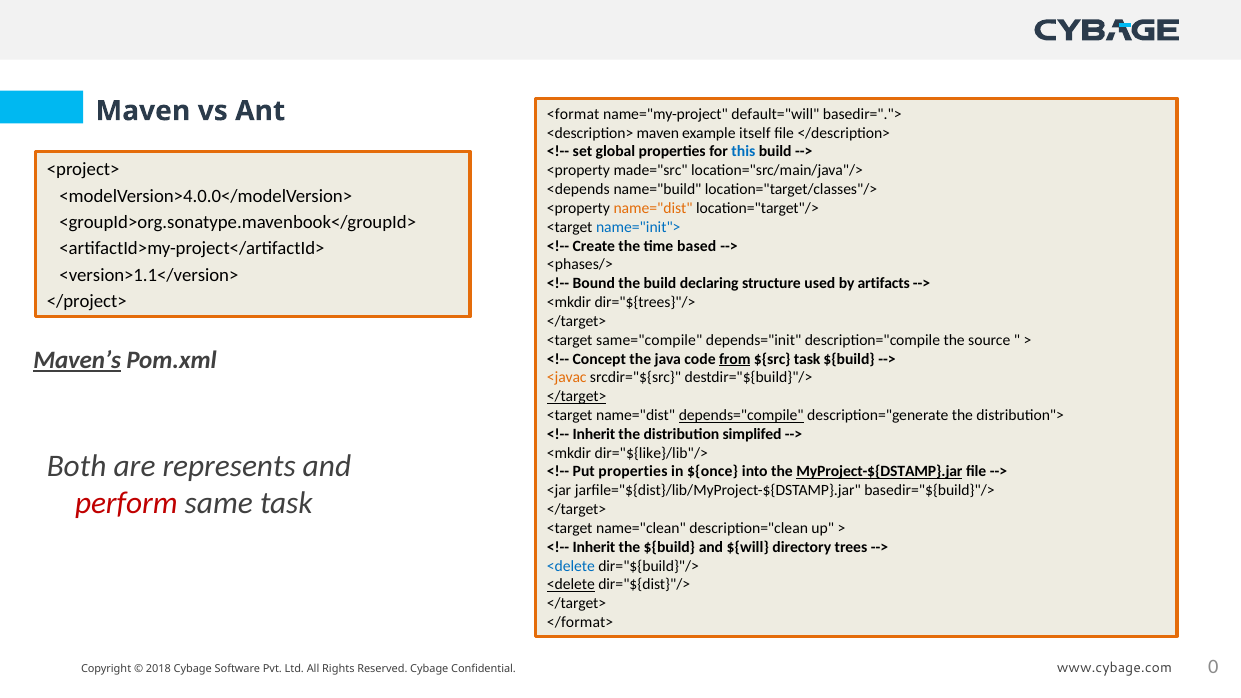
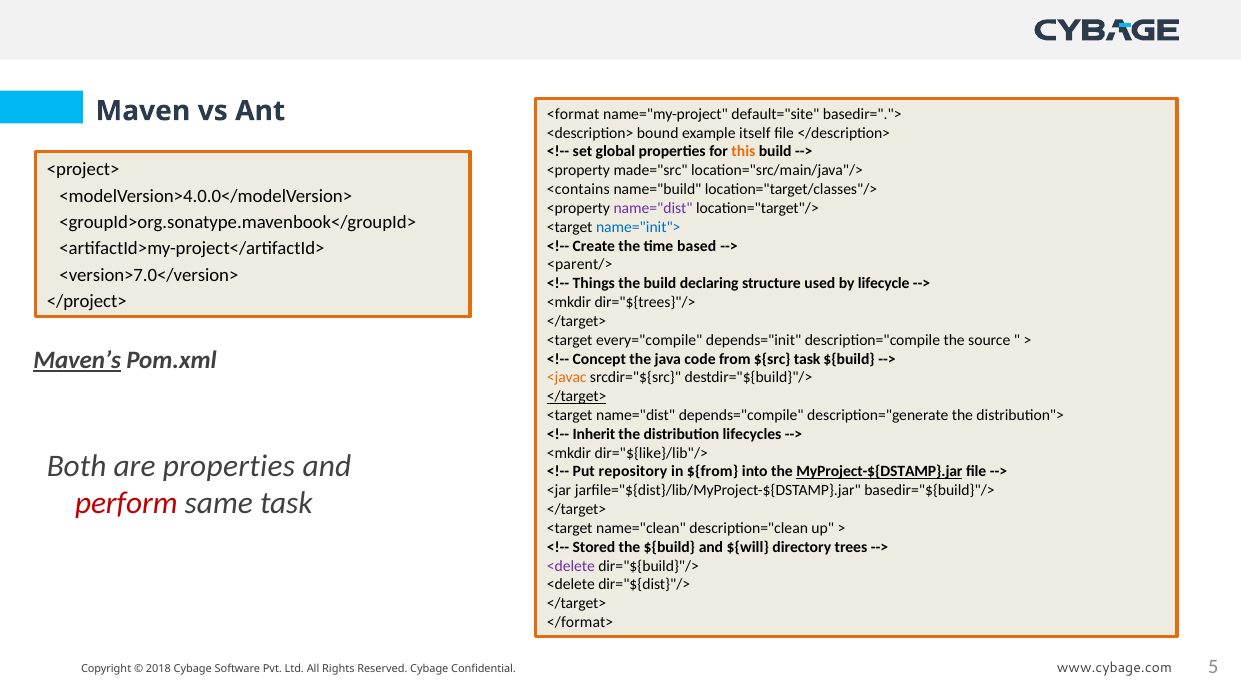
default="will: default="will -> default="site
<description> maven: maven -> bound
this colour: blue -> orange
<depends: <depends -> <contains
name="dist at (653, 208) colour: orange -> purple
<phases/>: <phases/> -> <parent/>
<version>1.1</version>: <version>1.1</version> -> <version>7.0</version>
Bound: Bound -> Things
artifacts: artifacts -> lifecycle
same="compile: same="compile -> every="compile
from underline: present -> none
depends="compile underline: present -> none
simplifed: simplifed -> lifecycles
are represents: represents -> properties
Put properties: properties -> repository
${once: ${once -> ${from
Inherit at (594, 547): Inherit -> Stored
<delete at (571, 566) colour: blue -> purple
<delete at (571, 585) underline: present -> none
0: 0 -> 5
